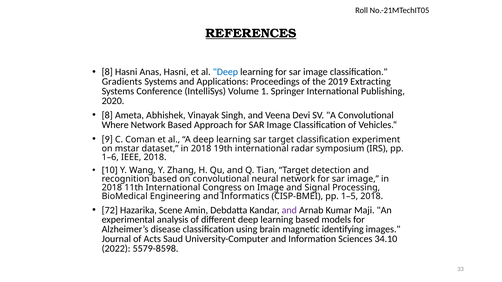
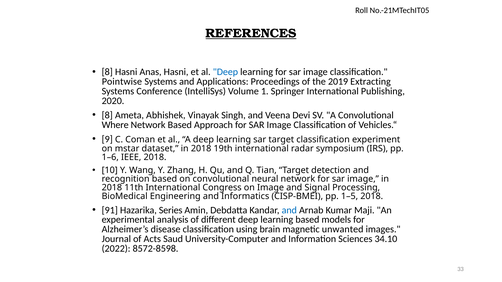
Gradients: Gradients -> Pointwise
72: 72 -> 91
Scene: Scene -> Series
and at (289, 210) colour: purple -> blue
identifying: identifying -> unwanted
5579-8598: 5579-8598 -> 8572-8598
